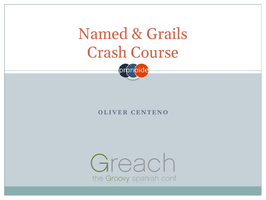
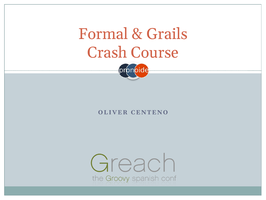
Named: Named -> Formal
